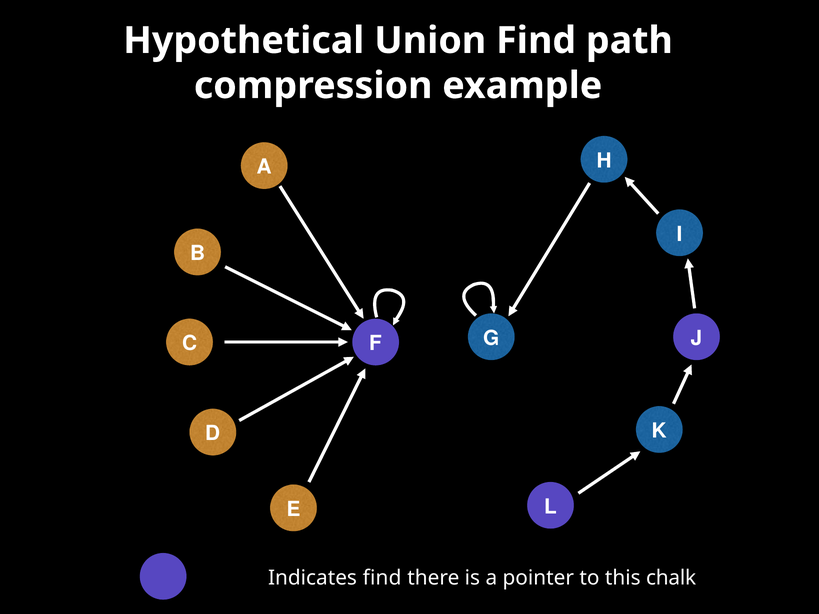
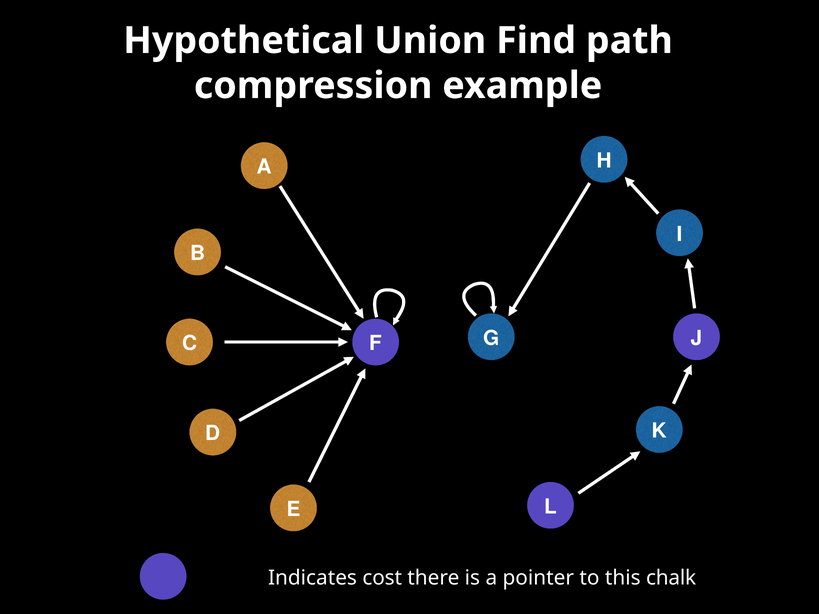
Indicates find: find -> cost
